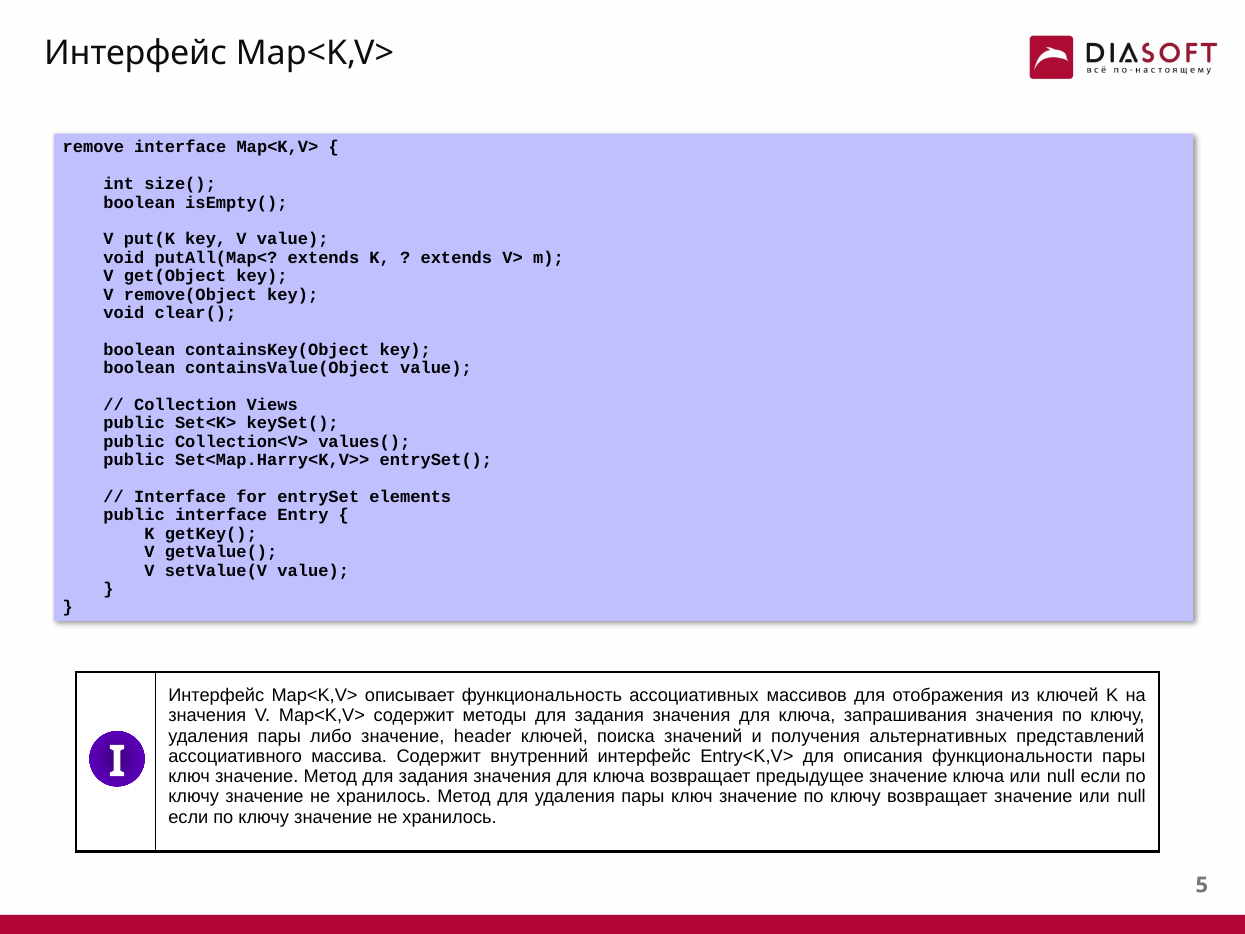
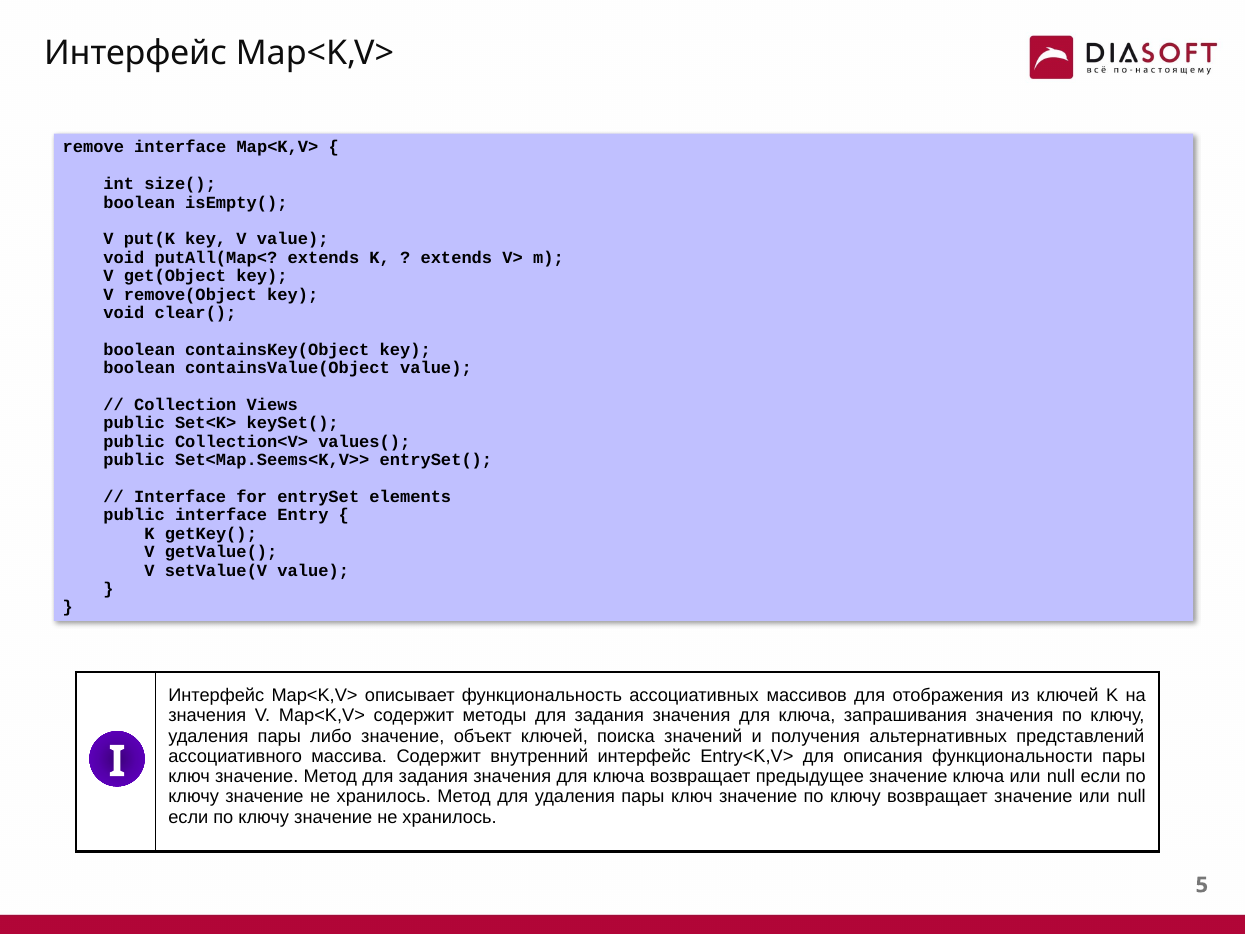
Set<Map.Harry<K,V>>: Set<Map.Harry<K,V>> -> Set<Map.Seems<K,V>>
header: header -> объект
